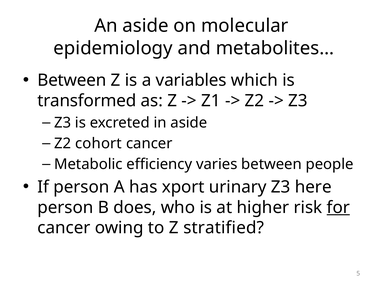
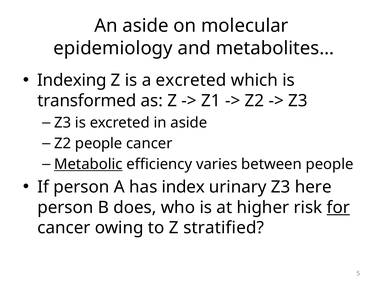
Between at (72, 80): Between -> Indexing
a variables: variables -> excreted
Z2 cohort: cohort -> people
Metabolic underline: none -> present
xport: xport -> index
